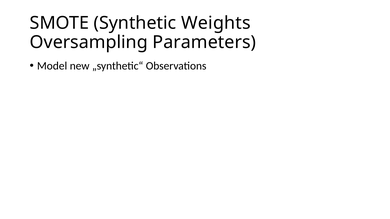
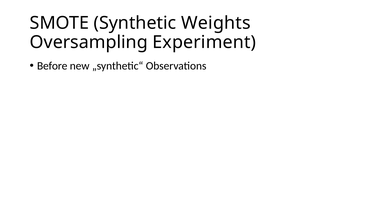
Parameters: Parameters -> Experiment
Model: Model -> Before
